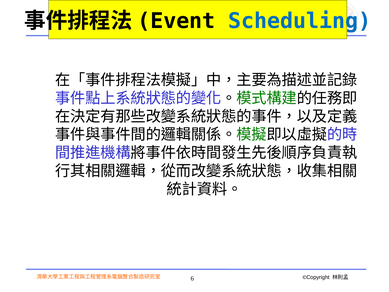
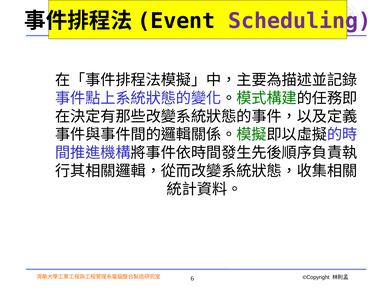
Scheduling colour: blue -> purple
